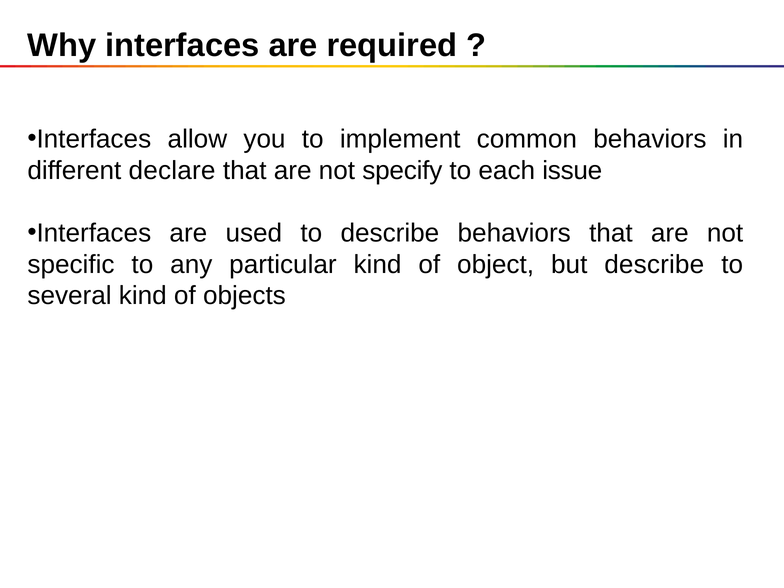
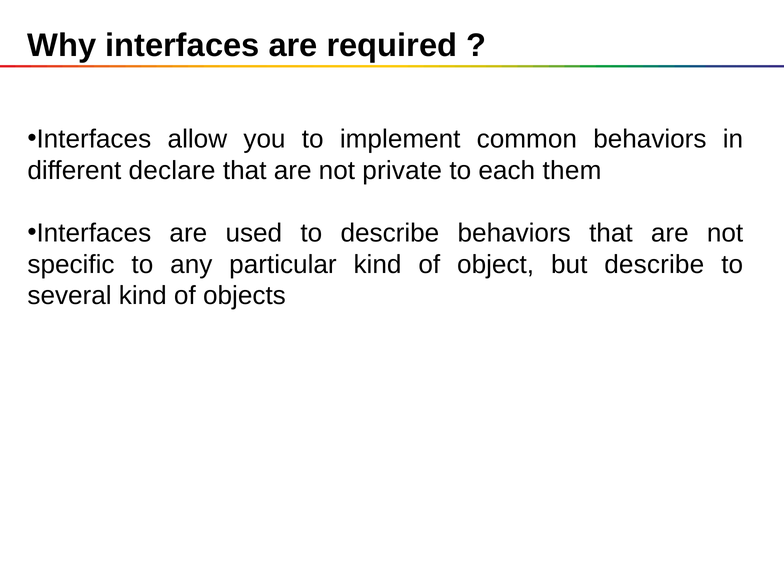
specify: specify -> private
issue: issue -> them
